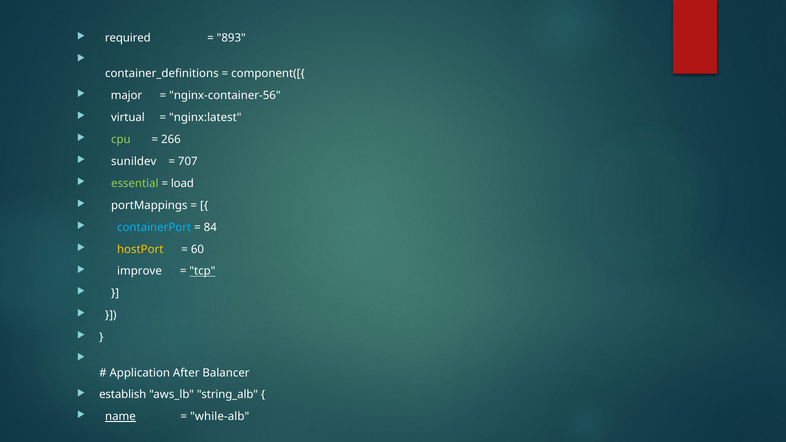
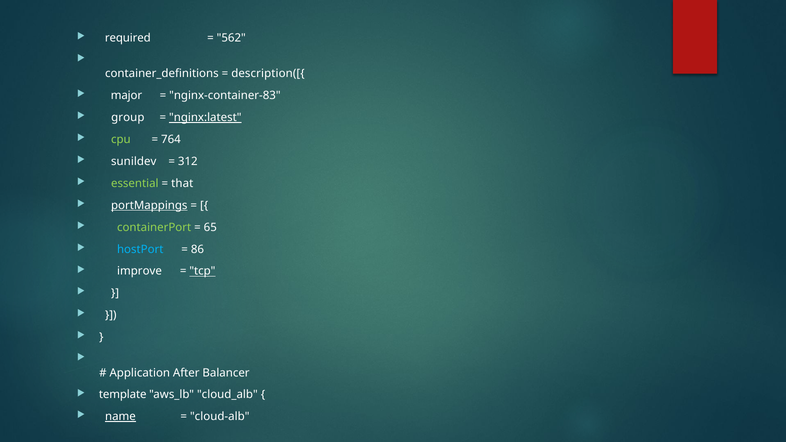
893: 893 -> 562
component([{: component([{ -> description([{
nginx-container-56: nginx-container-56 -> nginx-container-83
virtual: virtual -> group
nginx:latest underline: none -> present
266: 266 -> 764
707: 707 -> 312
load: load -> that
portMappings underline: none -> present
containerPort colour: light blue -> light green
84: 84 -> 65
hostPort colour: yellow -> light blue
60: 60 -> 86
establish: establish -> template
string_alb: string_alb -> cloud_alb
while-alb: while-alb -> cloud-alb
